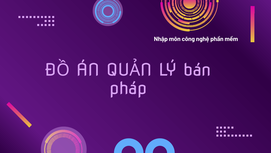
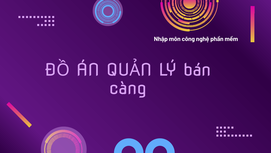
pháp: pháp -> càng
